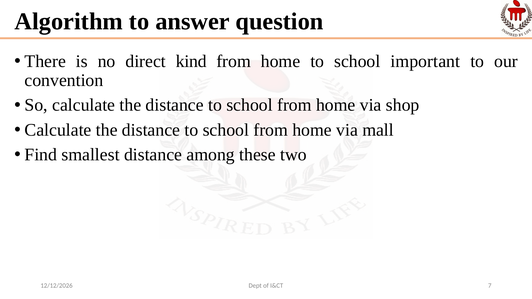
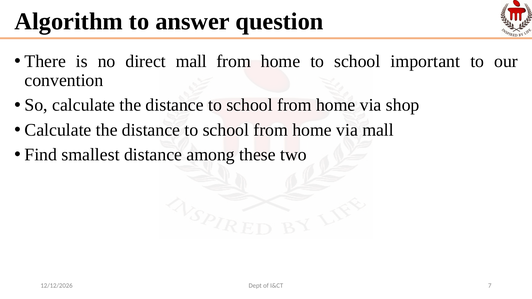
direct kind: kind -> mall
